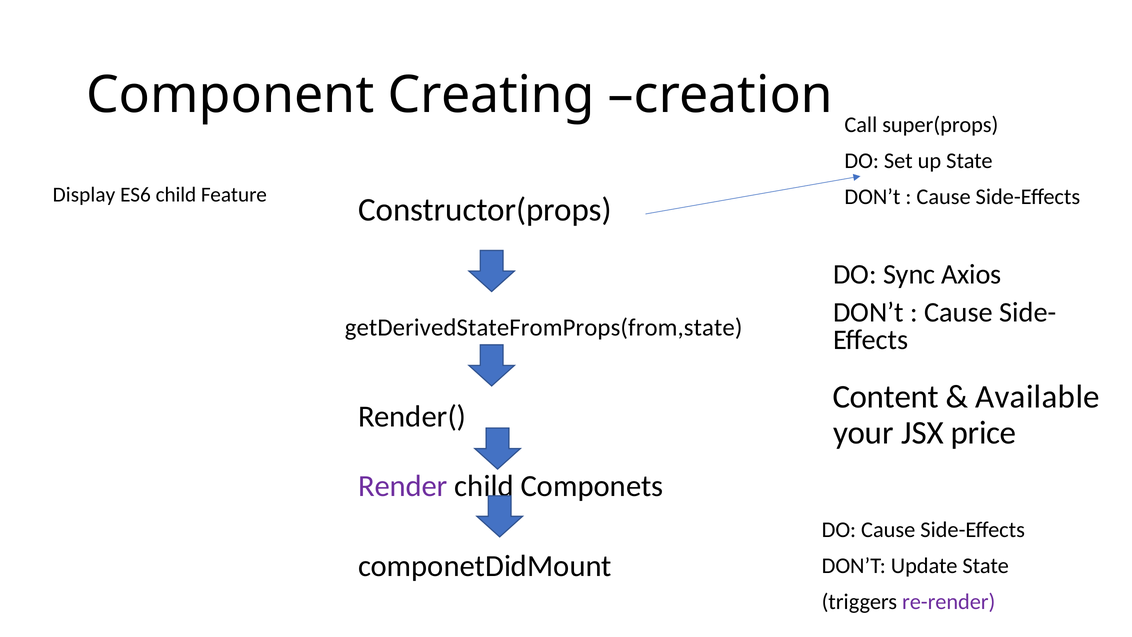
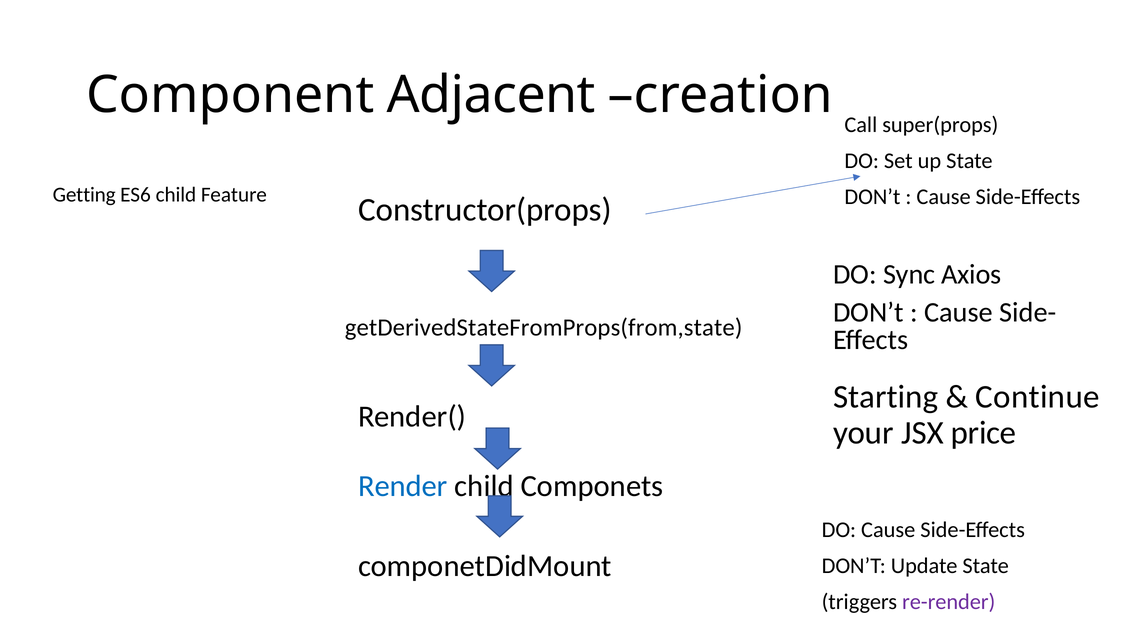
Creating: Creating -> Adjacent
Display: Display -> Getting
Content: Content -> Starting
Available: Available -> Continue
Render colour: purple -> blue
